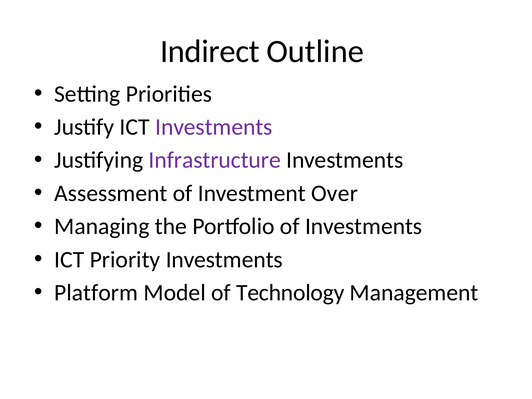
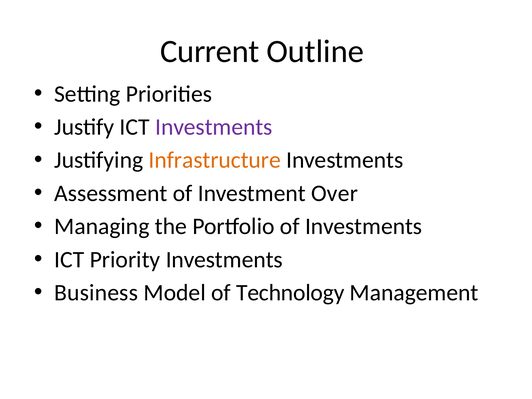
Indirect: Indirect -> Current
Infrastructure colour: purple -> orange
Platform: Platform -> Business
